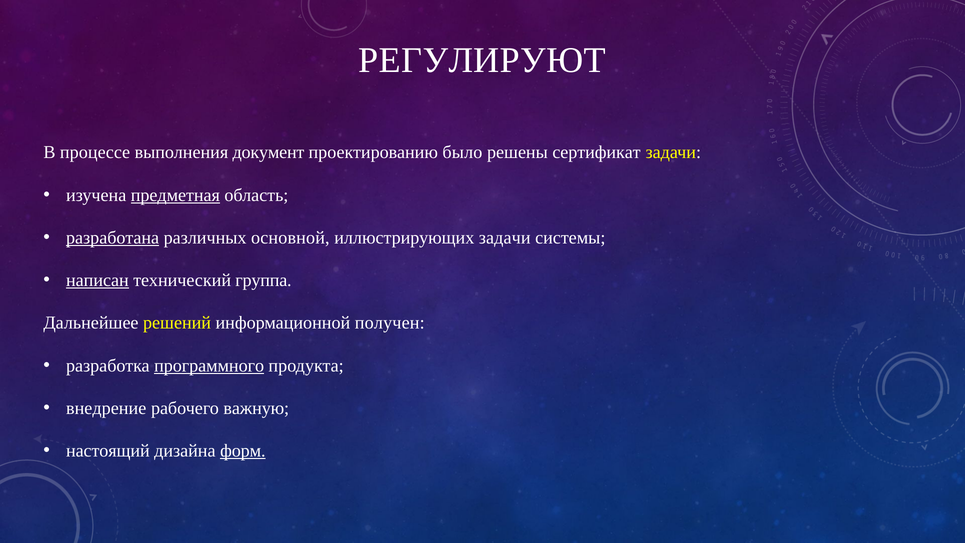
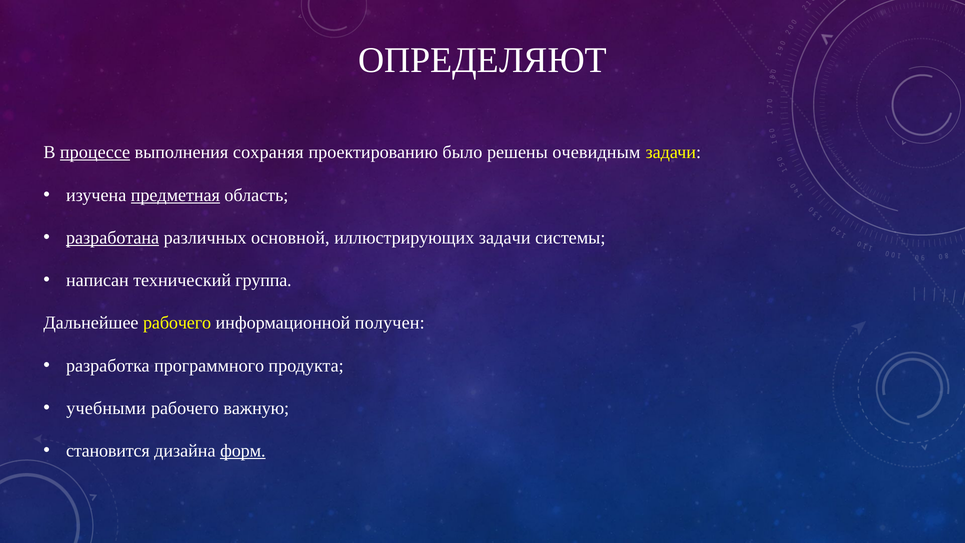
РЕГУЛИРУЮТ: РЕГУЛИРУЮТ -> ОПРЕДЕЛЯЮТ
процессе underline: none -> present
документ: документ -> сохраняя
сертификат: сертификат -> очевидным
написан underline: present -> none
Дальнейшее решений: решений -> рабочего
программного underline: present -> none
внедрение: внедрение -> учебными
настоящий: настоящий -> становится
